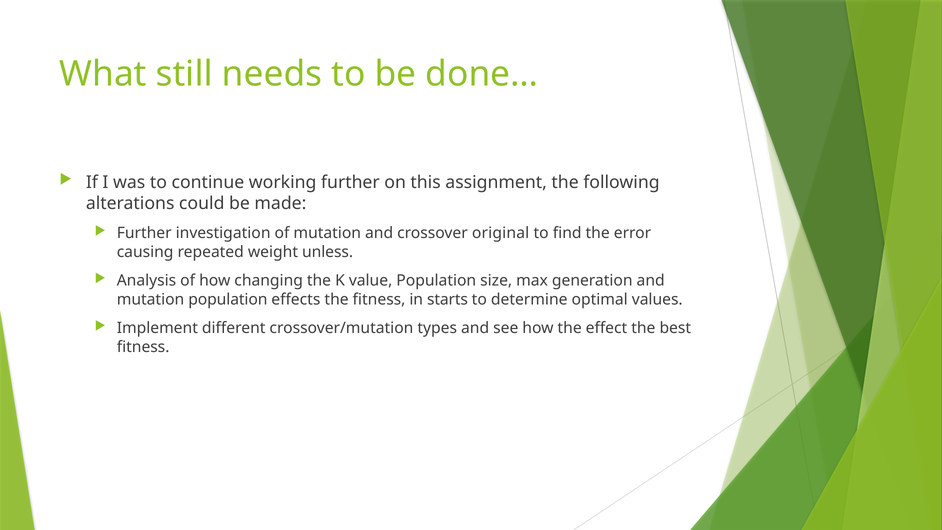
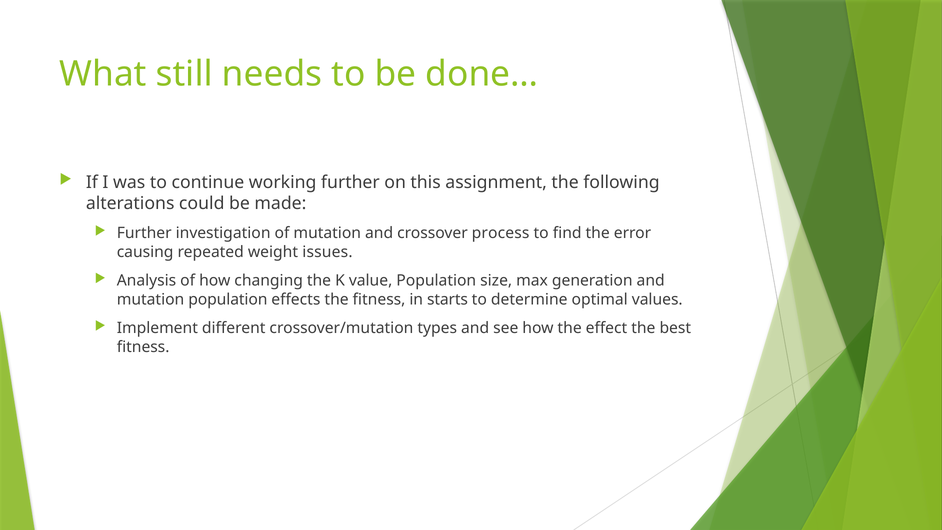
original: original -> process
unless: unless -> issues
